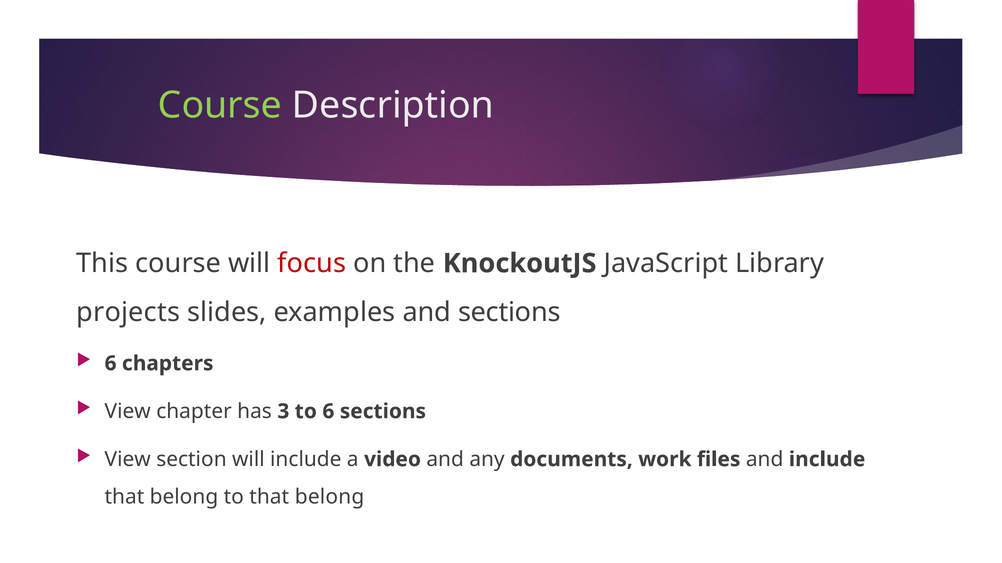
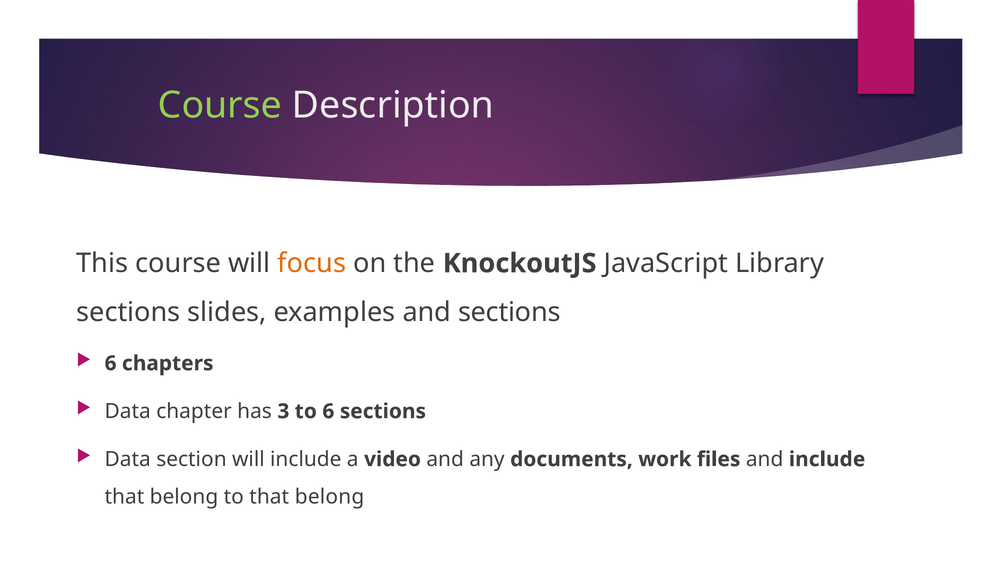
focus colour: red -> orange
projects at (128, 312): projects -> sections
View at (128, 412): View -> Data
View at (128, 460): View -> Data
